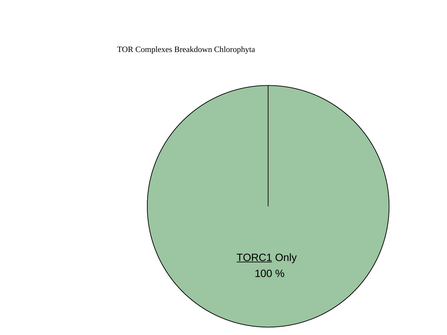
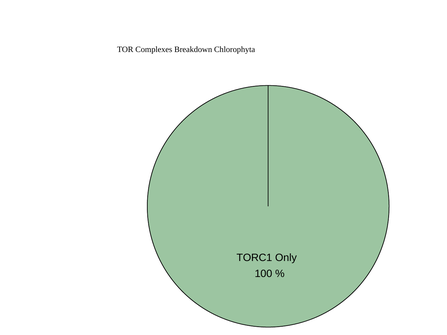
TORC1 underline: present -> none
